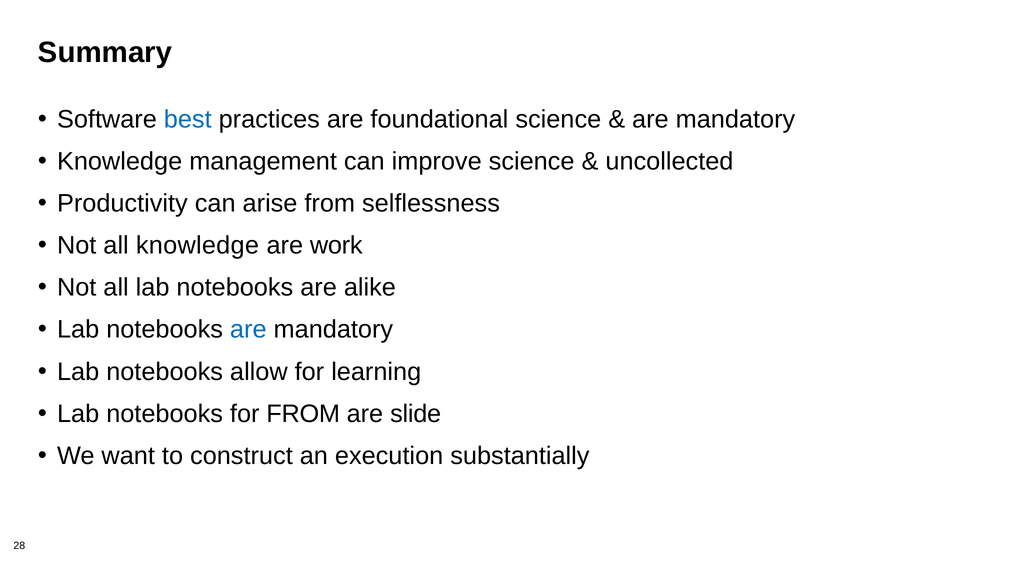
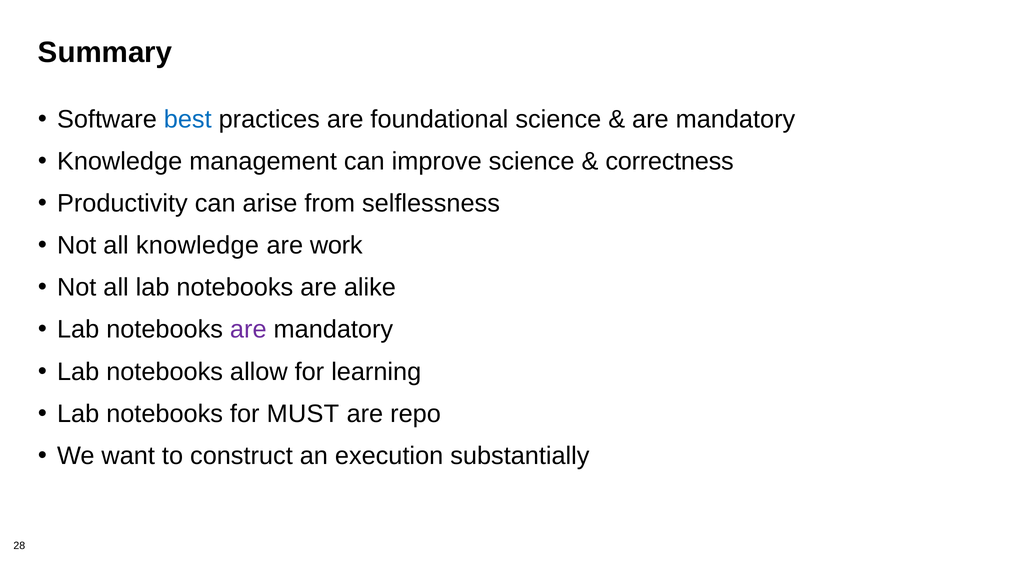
uncollected: uncollected -> correctness
are at (248, 330) colour: blue -> purple
for FROM: FROM -> MUST
slide: slide -> repo
